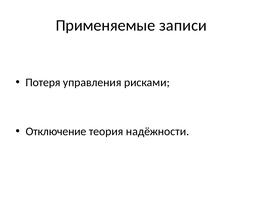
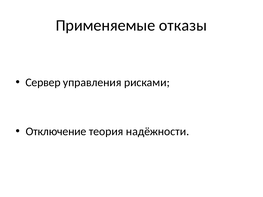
записи: записи -> отказы
Потеря: Потеря -> Сервер
